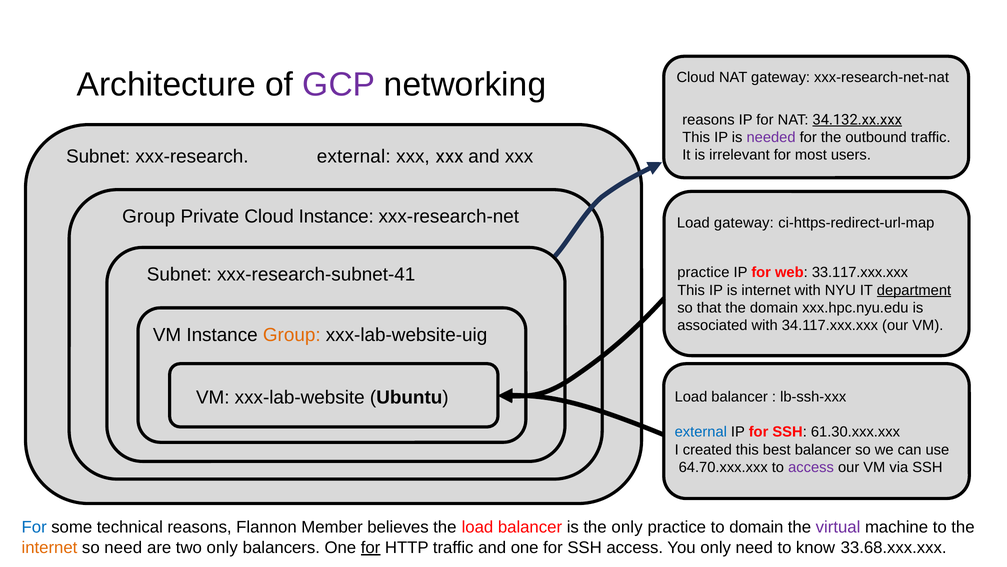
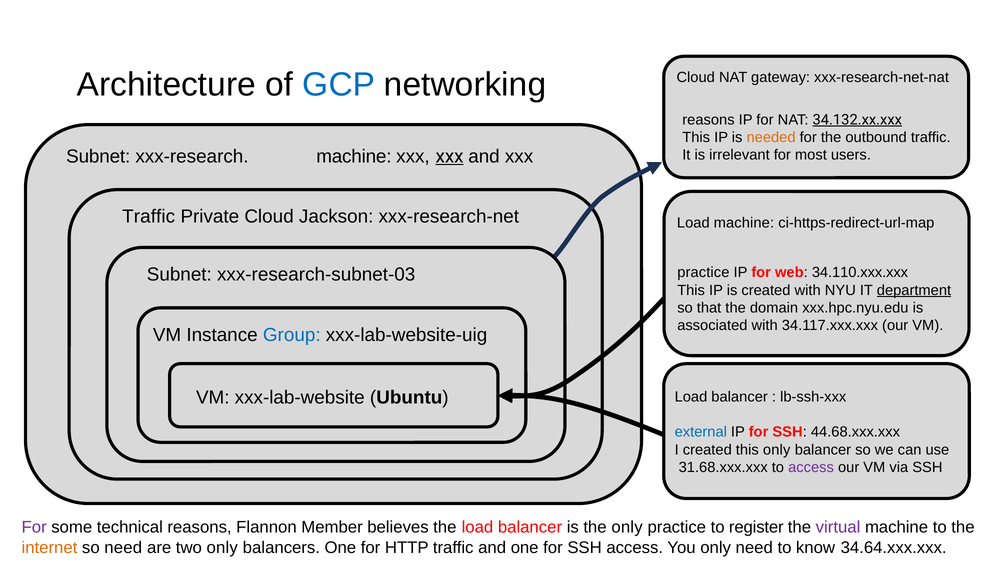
GCP colour: purple -> blue
needed colour: purple -> orange
xxx-research external: external -> machine
xxx at (450, 156) underline: none -> present
Group at (149, 217): Group -> Traffic
Cloud Instance: Instance -> Jackson
Load gateway: gateway -> machine
33.117.xxx.xxx: 33.117.xxx.xxx -> 34.110.xxx.xxx
xxx-research-subnet-41: xxx-research-subnet-41 -> xxx-research-subnet-03
is internet: internet -> created
Group at (292, 335) colour: orange -> blue
61.30.xxx.xxx: 61.30.xxx.xxx -> 44.68.xxx.xxx
this best: best -> only
64.70.xxx.xxx: 64.70.xxx.xxx -> 31.68.xxx.xxx
For at (34, 527) colour: blue -> purple
to domain: domain -> register
for at (371, 547) underline: present -> none
33.68.xxx.xxx: 33.68.xxx.xxx -> 34.64.xxx.xxx
